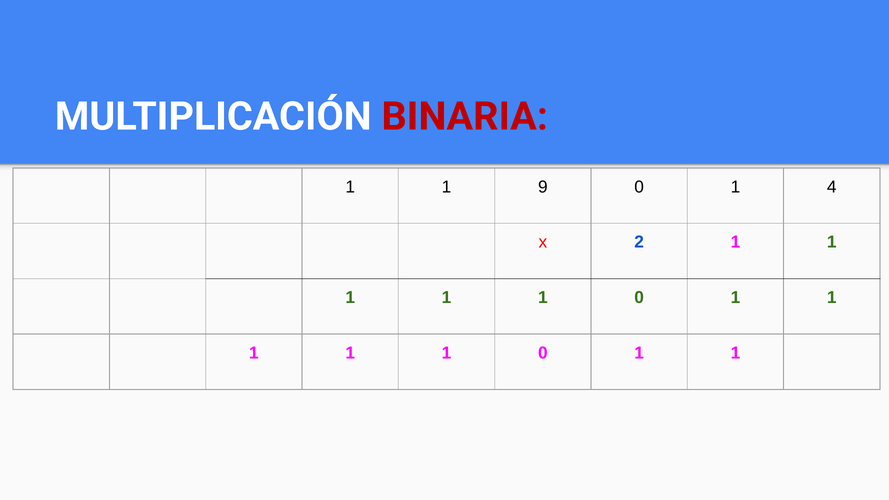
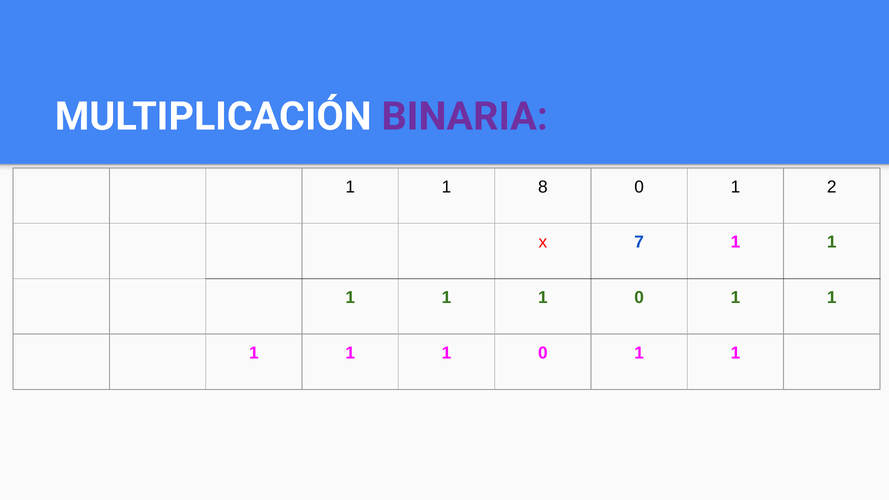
BINARIA colour: red -> purple
9: 9 -> 8
4: 4 -> 2
2: 2 -> 7
